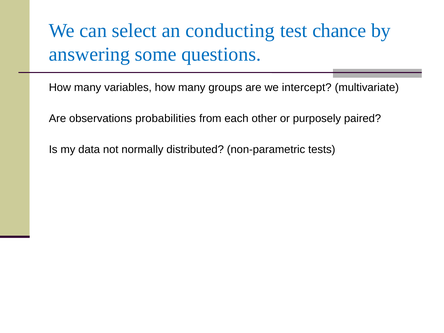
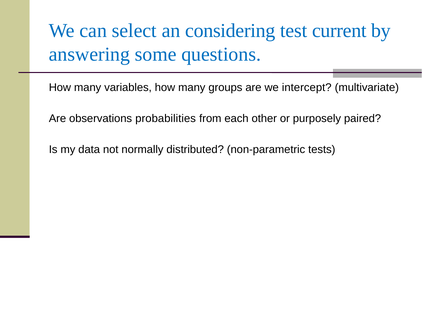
conducting: conducting -> considering
chance: chance -> current
